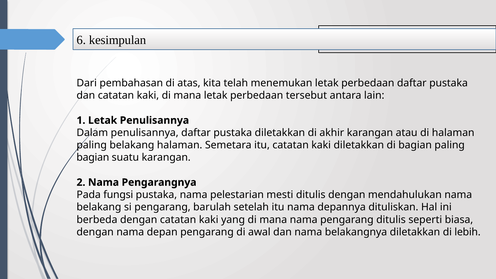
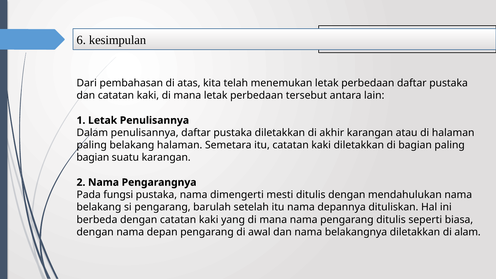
pelestarian: pelestarian -> dimengerti
lebih: lebih -> alam
